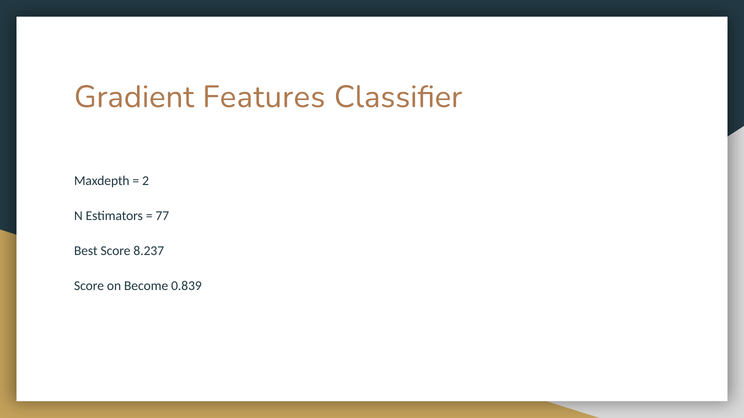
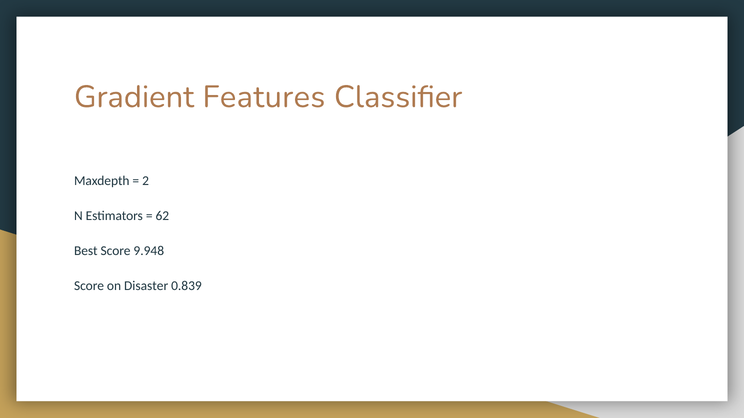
77: 77 -> 62
8.237: 8.237 -> 9.948
Become: Become -> Disaster
